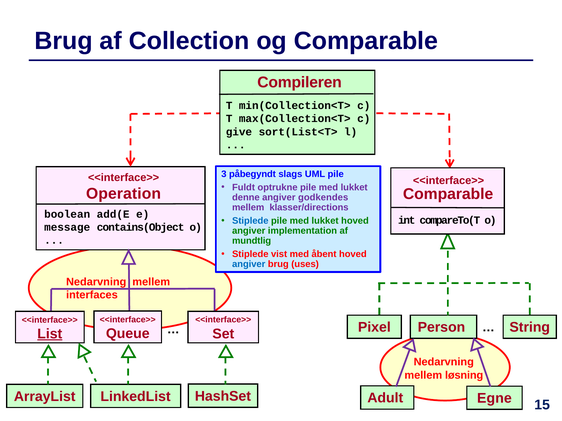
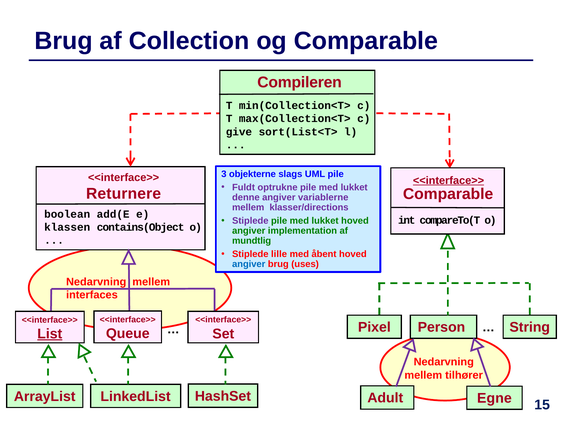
påbegyndt: påbegyndt -> objekterne
<<interface>> at (449, 181) underline: none -> present
Operation: Operation -> Returnere
godkendes: godkendes -> variablerne
Stiplede at (250, 221) colour: blue -> purple
message: message -> klassen
vist: vist -> lille
løsning: løsning -> tilhører
